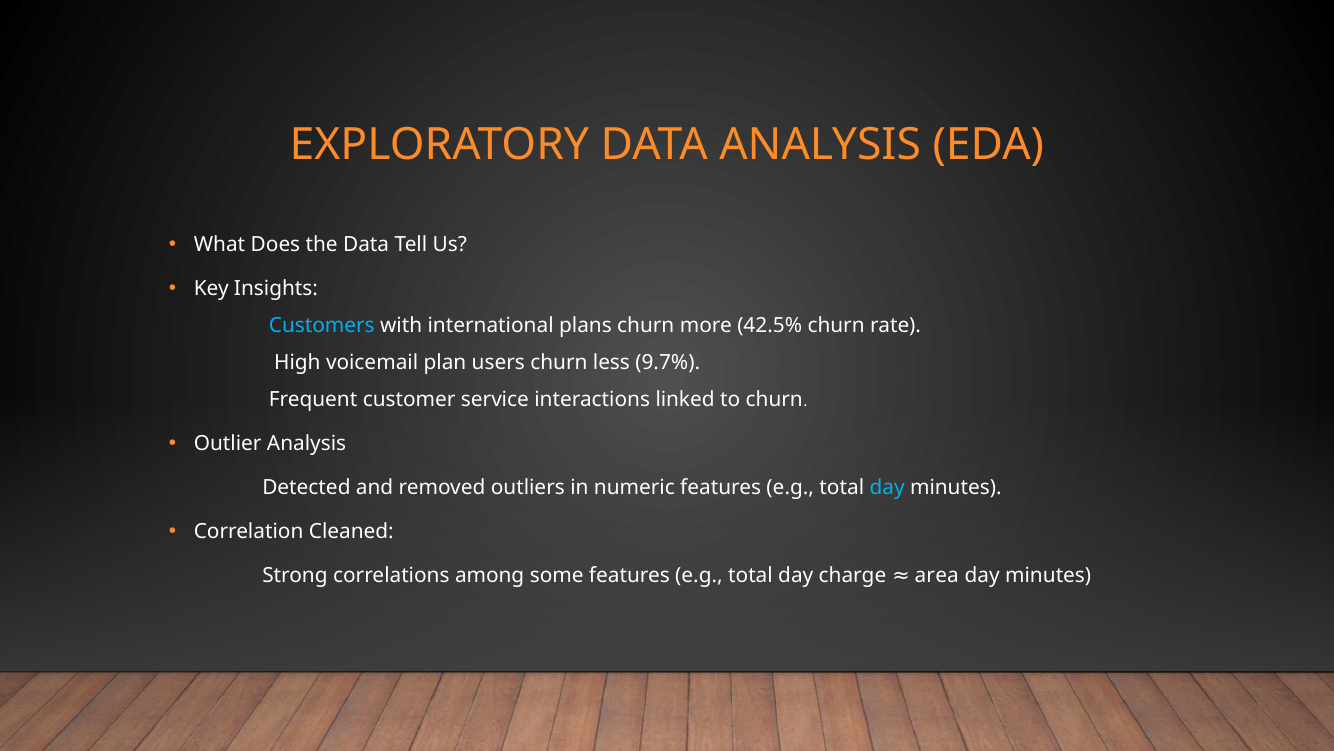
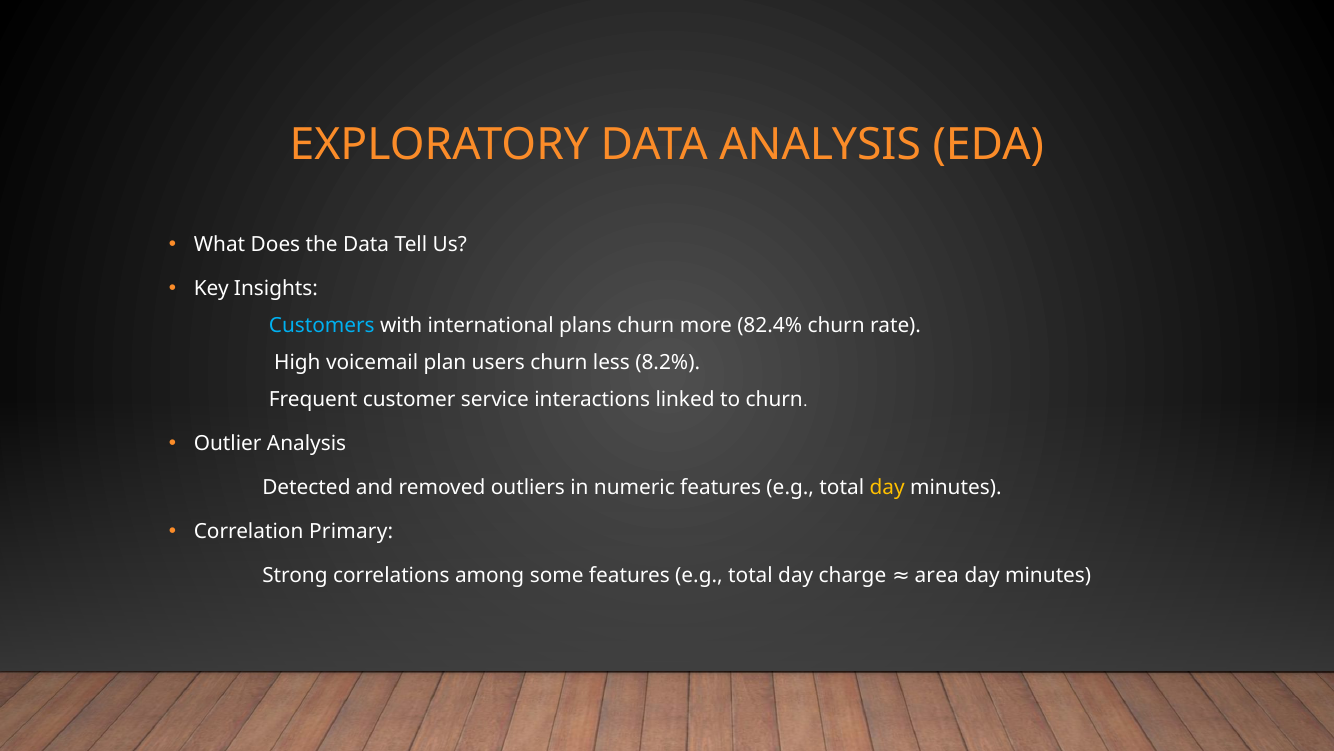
42.5%: 42.5% -> 82.4%
9.7%: 9.7% -> 8.2%
day at (887, 487) colour: light blue -> yellow
Cleaned: Cleaned -> Primary
